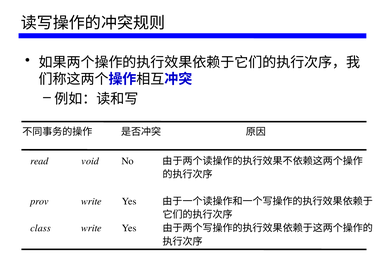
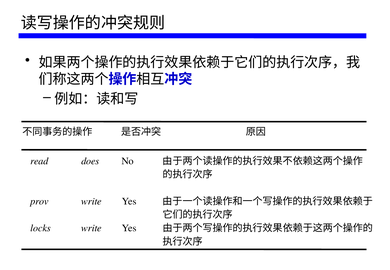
void: void -> does
class: class -> locks
